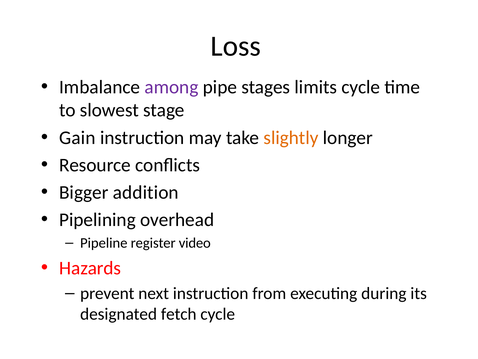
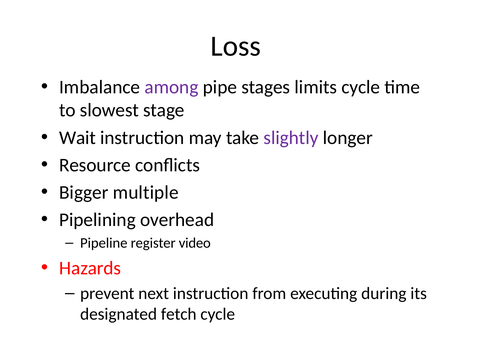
Gain: Gain -> Wait
slightly colour: orange -> purple
addition: addition -> multiple
